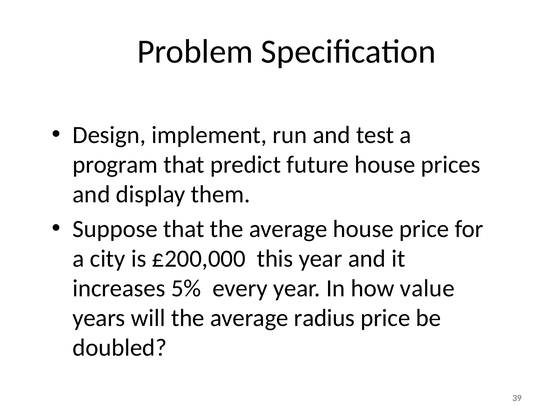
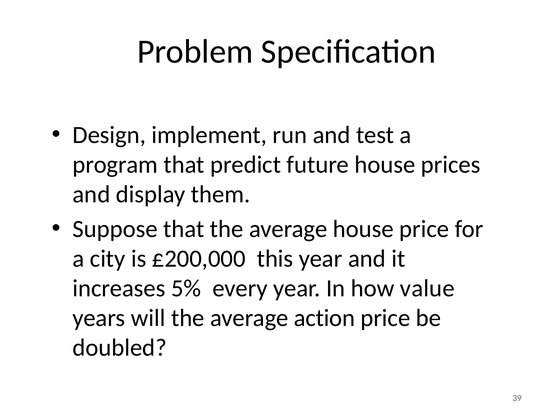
radius: radius -> action
